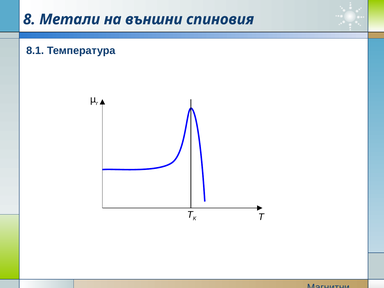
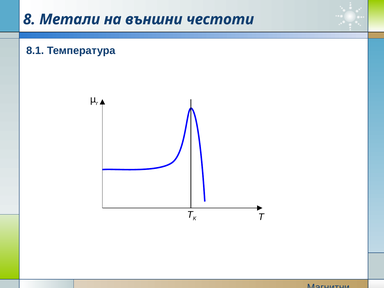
спиновия: спиновия -> честоти
